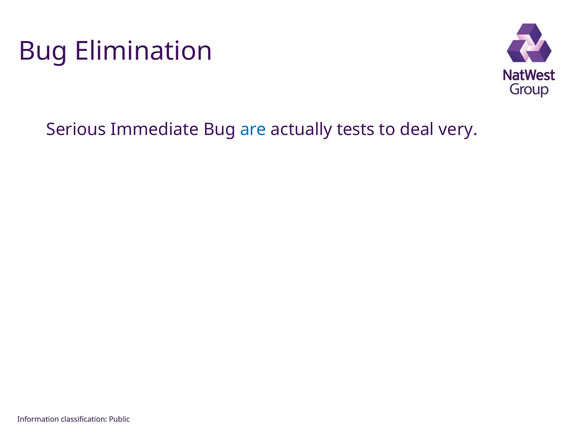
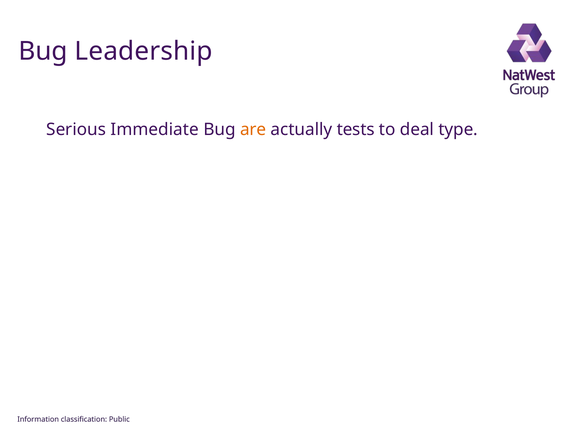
Elimination: Elimination -> Leadership
are colour: blue -> orange
very: very -> type
